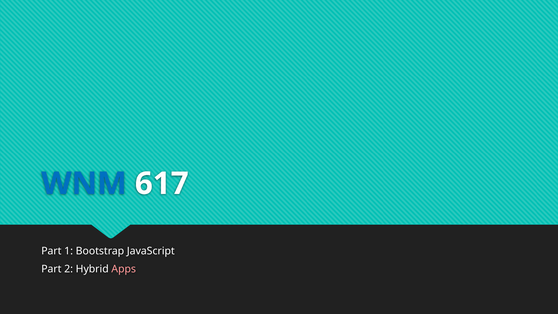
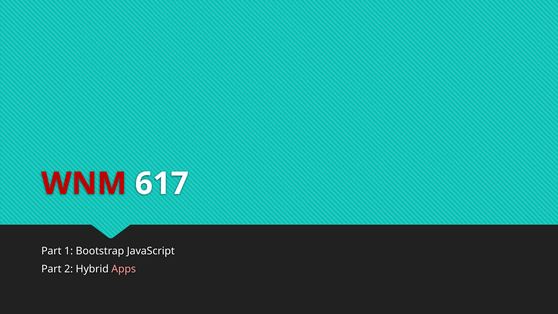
WNM colour: blue -> red
